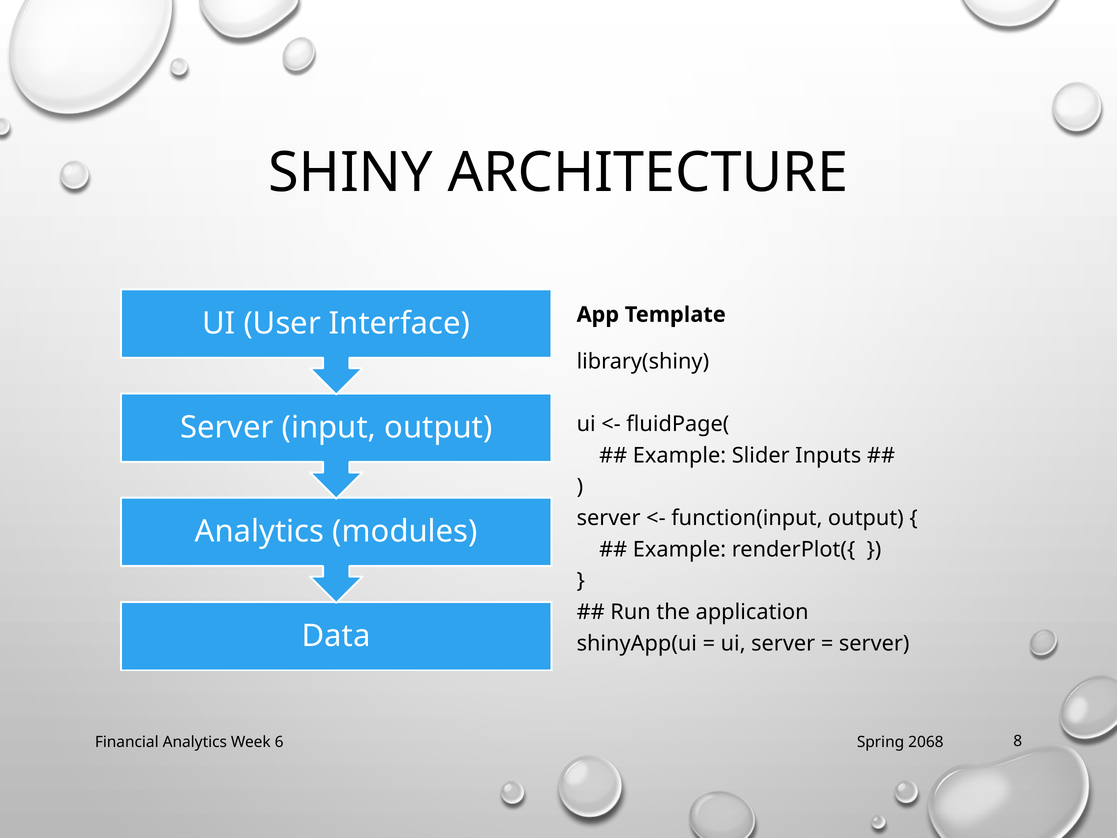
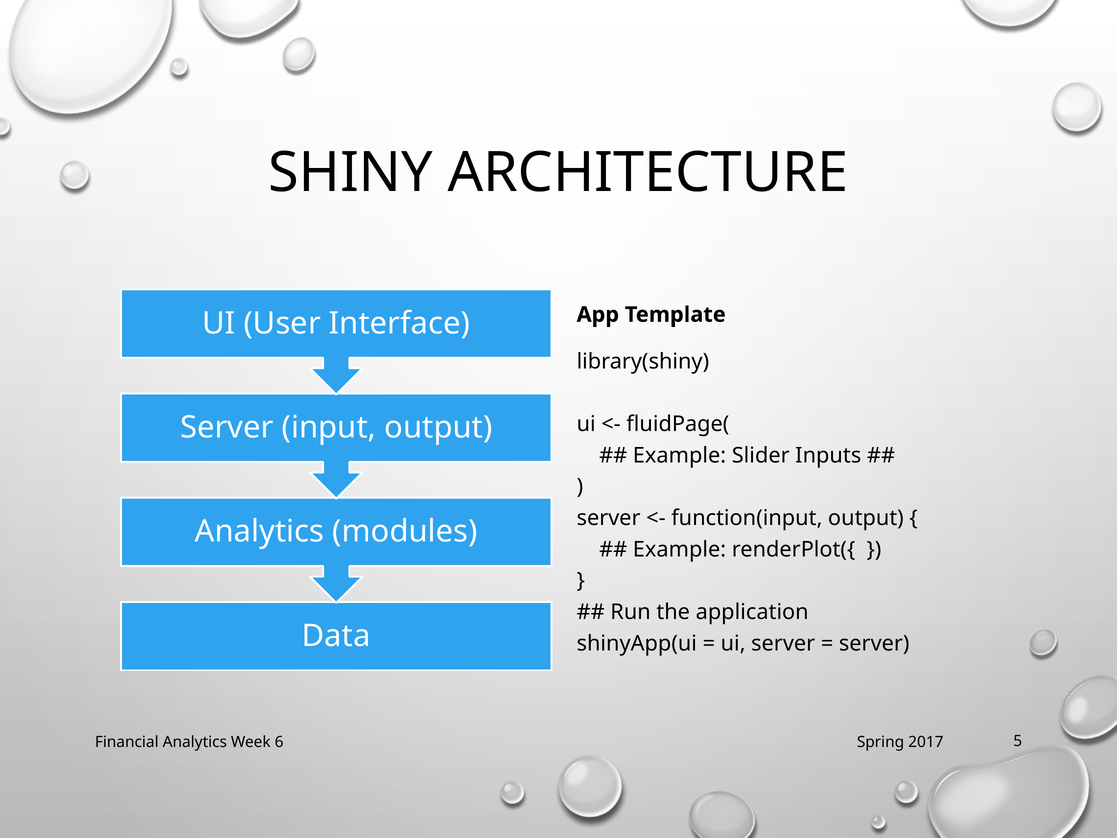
2068: 2068 -> 2017
8: 8 -> 5
